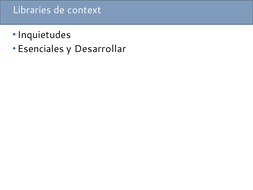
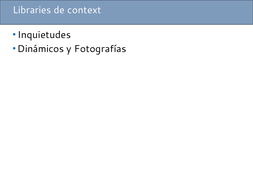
Esenciales: Esenciales -> Dinámicos
Desarrollar: Desarrollar -> Fotografías
